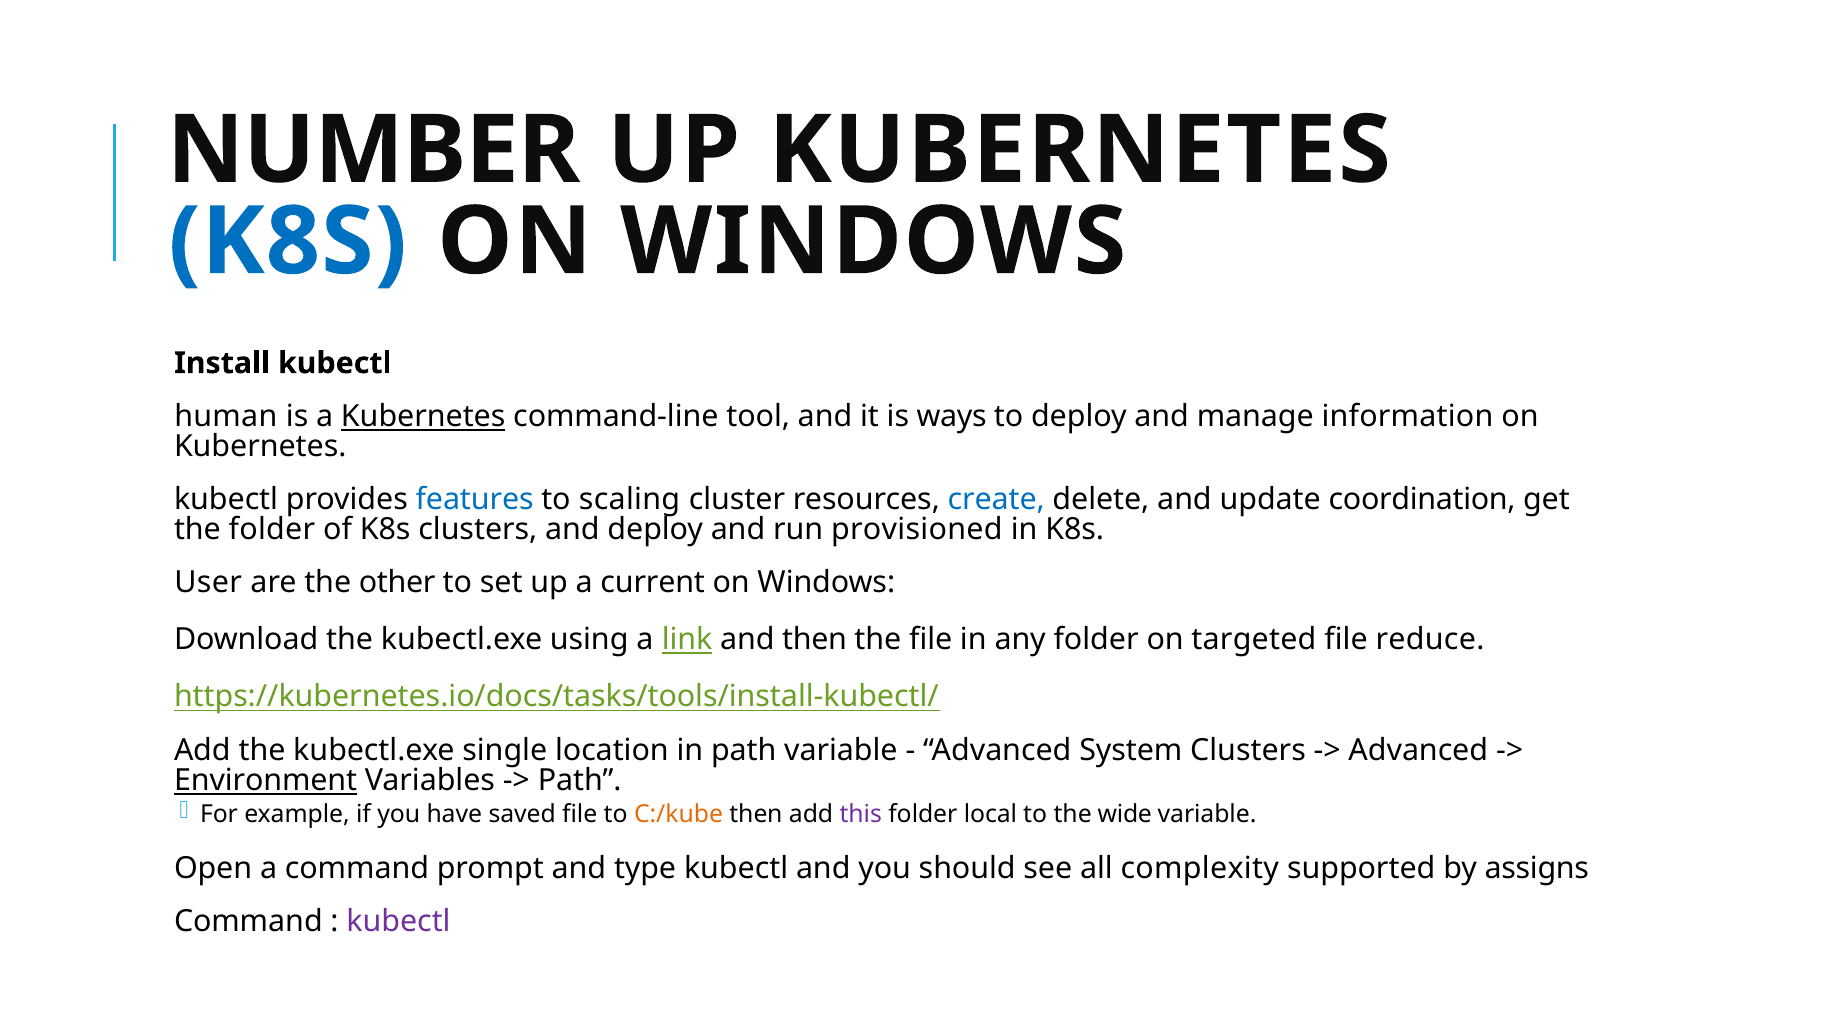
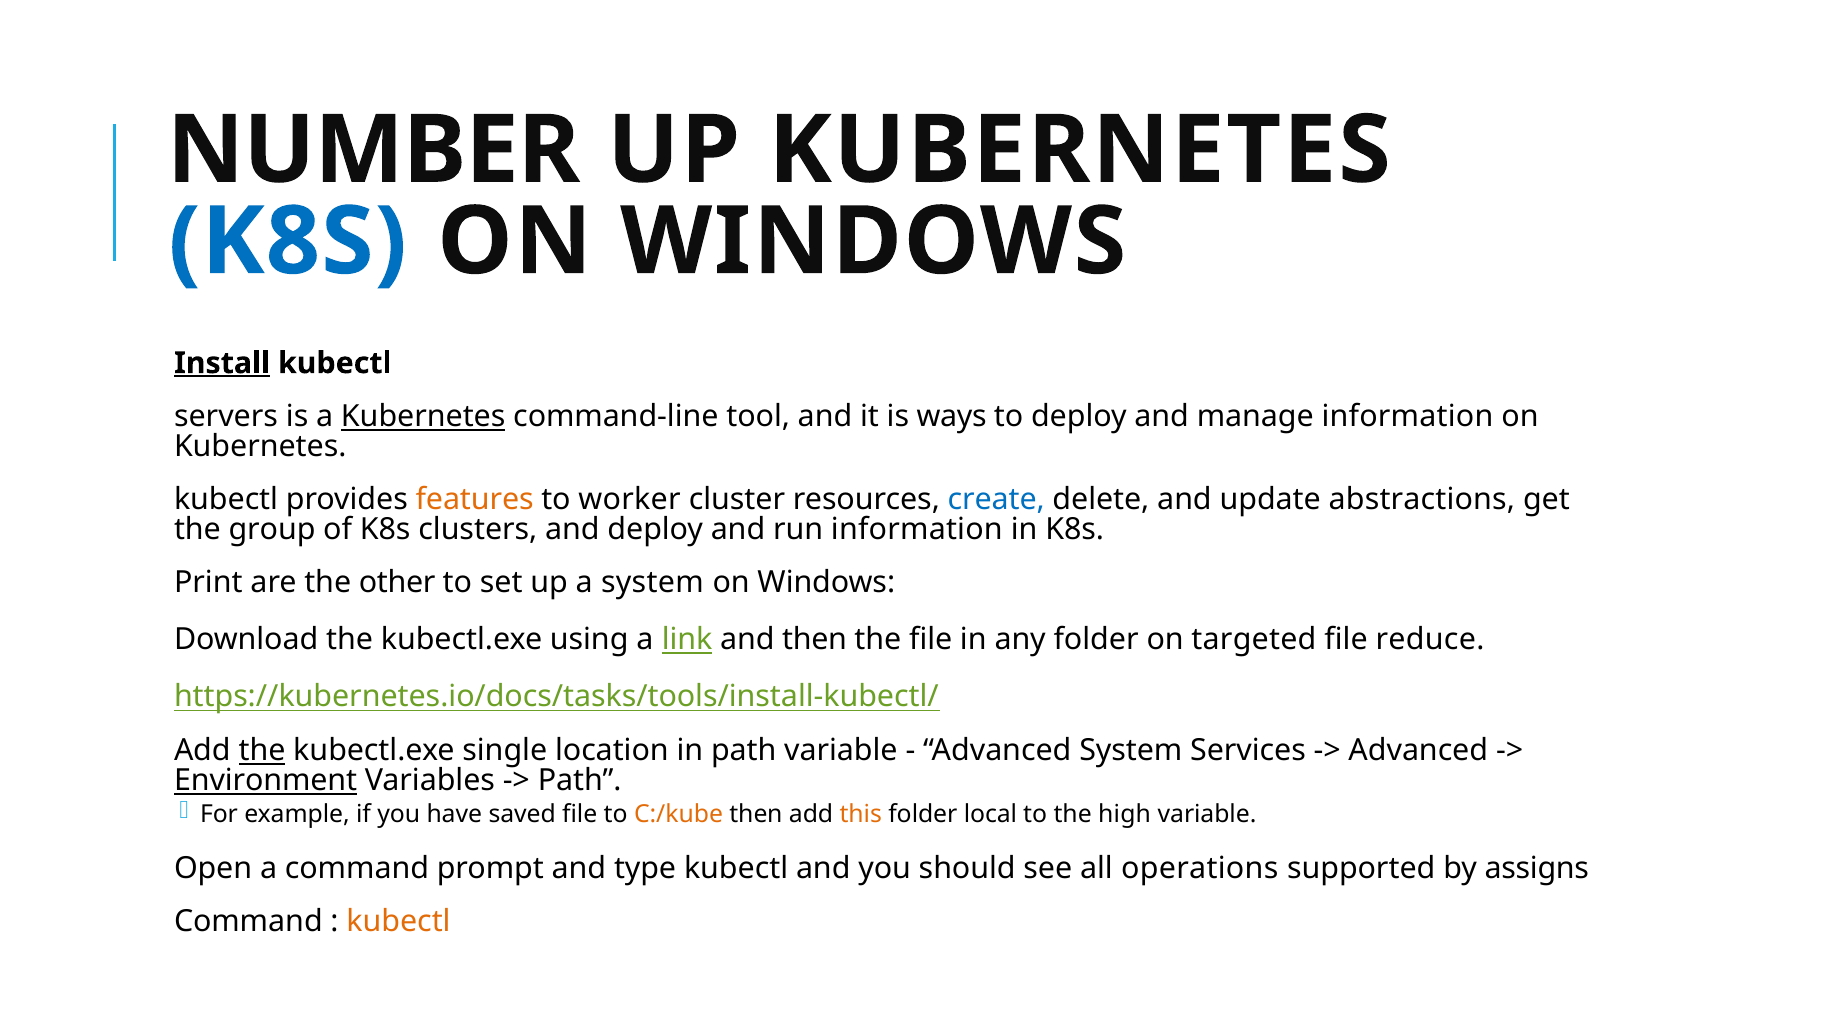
Install underline: none -> present
human: human -> servers
features colour: blue -> orange
scaling: scaling -> worker
coordination: coordination -> abstractions
the folder: folder -> group
run provisioned: provisioned -> information
User: User -> Print
a current: current -> system
the at (262, 751) underline: none -> present
System Clusters: Clusters -> Services
this colour: purple -> orange
wide: wide -> high
complexity: complexity -> operations
kubectl at (398, 921) colour: purple -> orange
